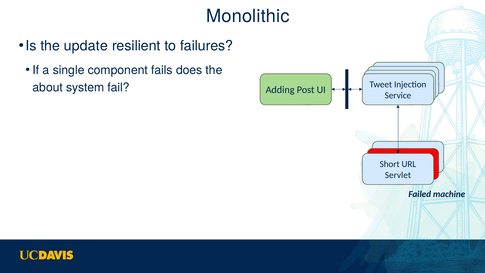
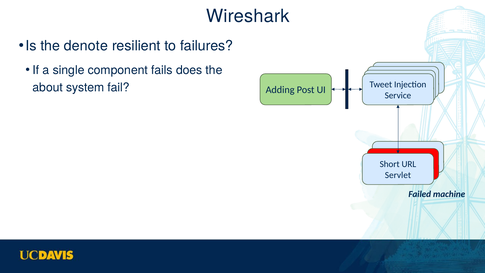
Monolithic: Monolithic -> Wireshark
update: update -> denote
